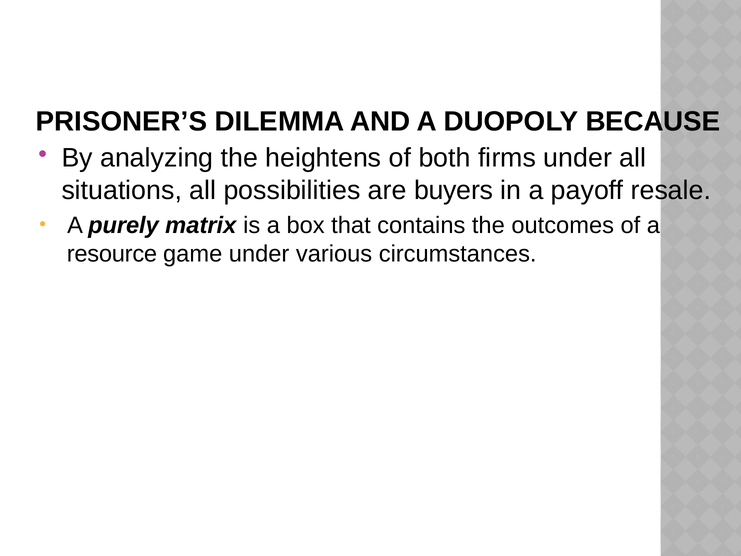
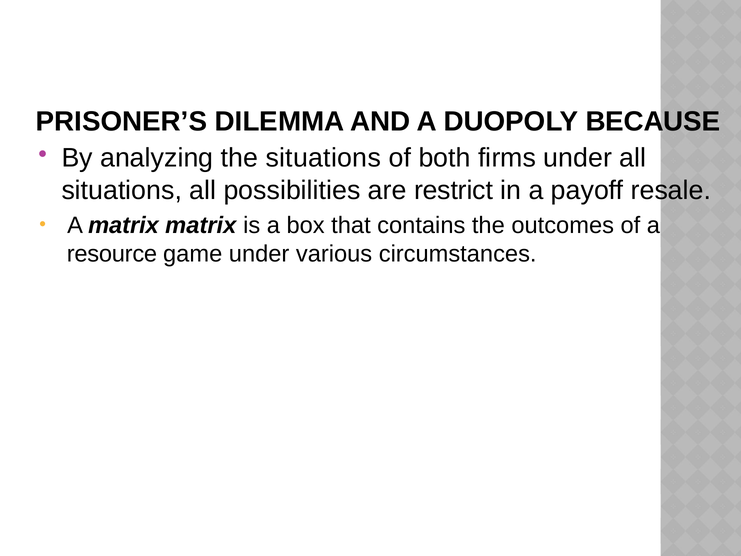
the heightens: heightens -> situations
buyers: buyers -> restrict
A purely: purely -> matrix
